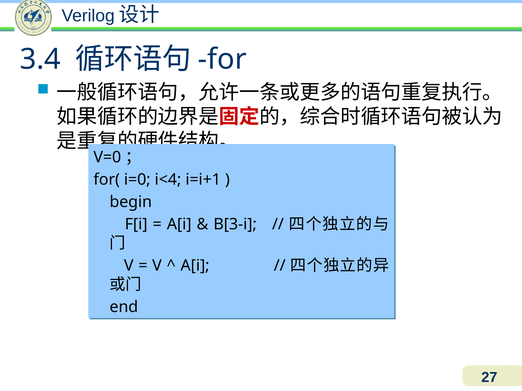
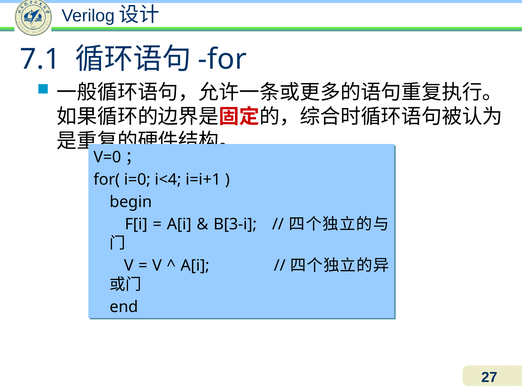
3.4: 3.4 -> 7.1
